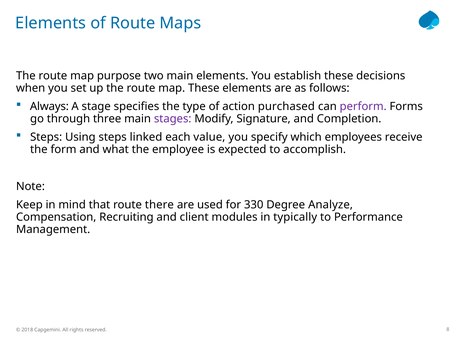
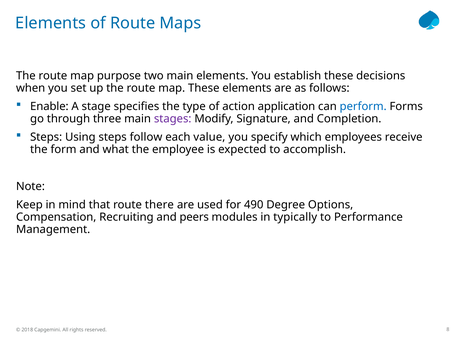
Always: Always -> Enable
purchased: purchased -> application
perform colour: purple -> blue
linked: linked -> follow
330: 330 -> 490
Analyze: Analyze -> Options
client: client -> peers
